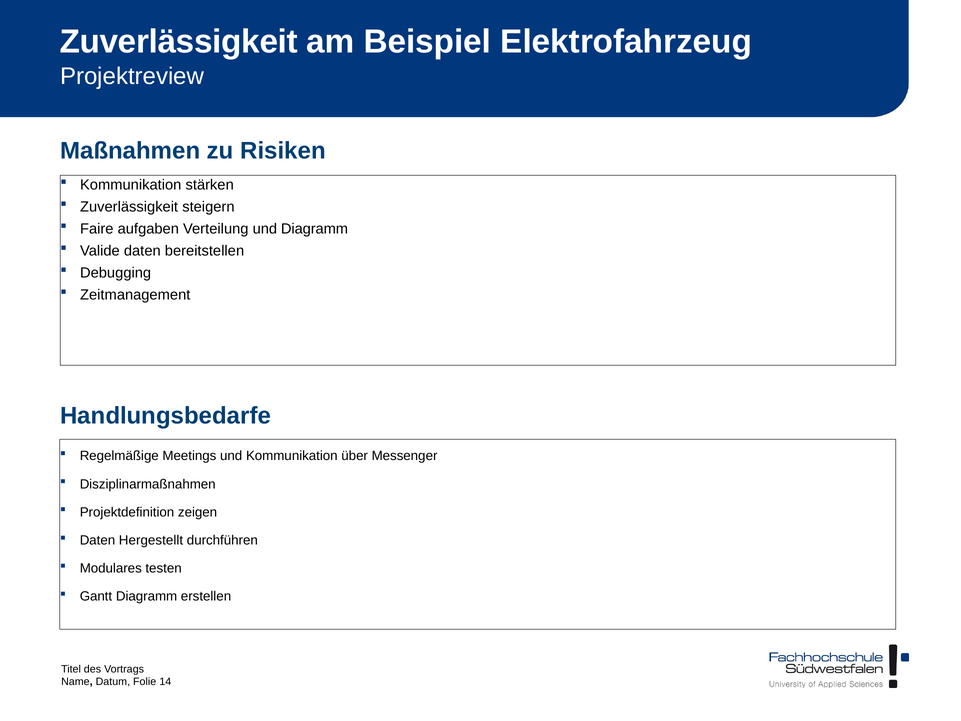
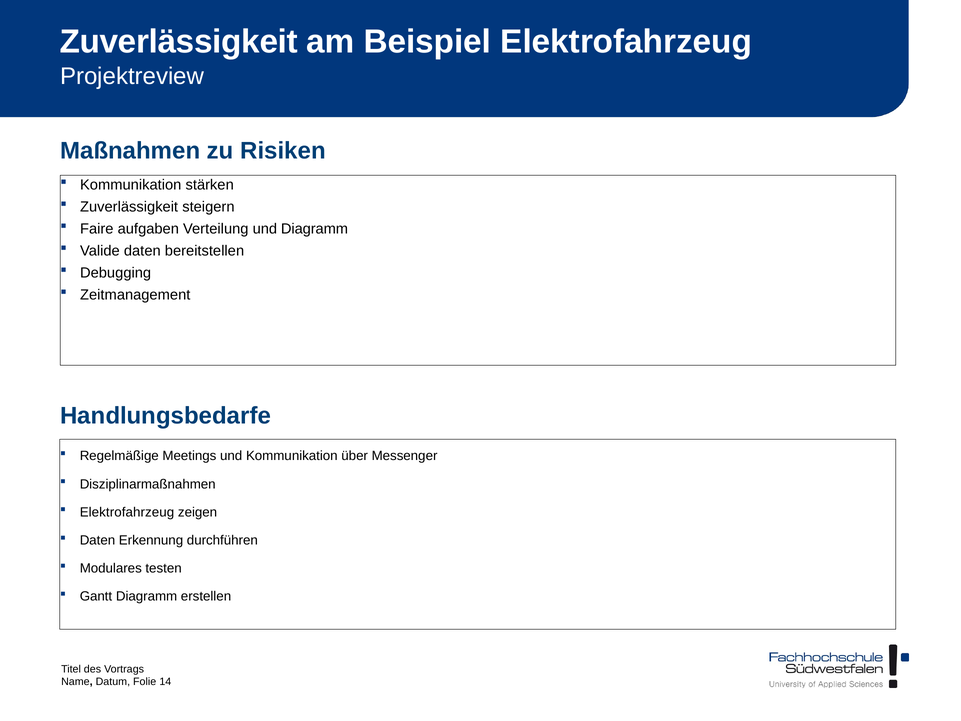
Projektdefinition at (127, 512): Projektdefinition -> Elektrofahrzeug
Hergestellt: Hergestellt -> Erkennung
